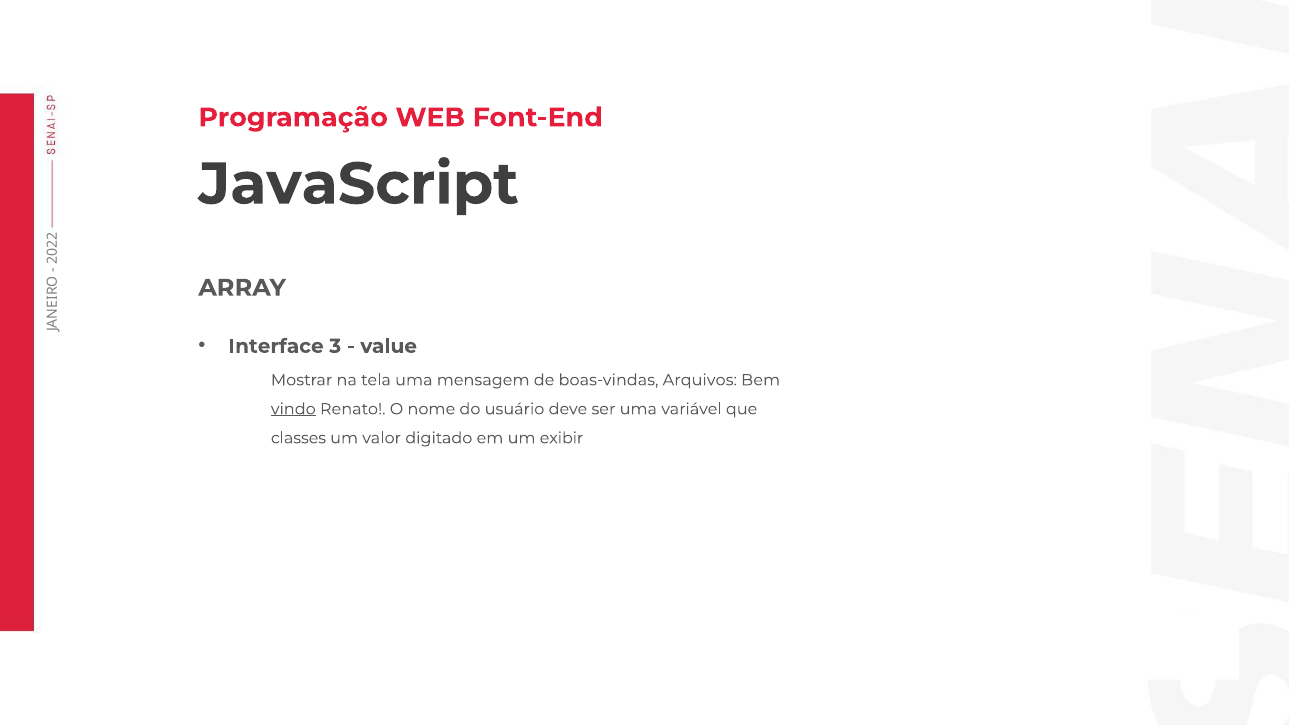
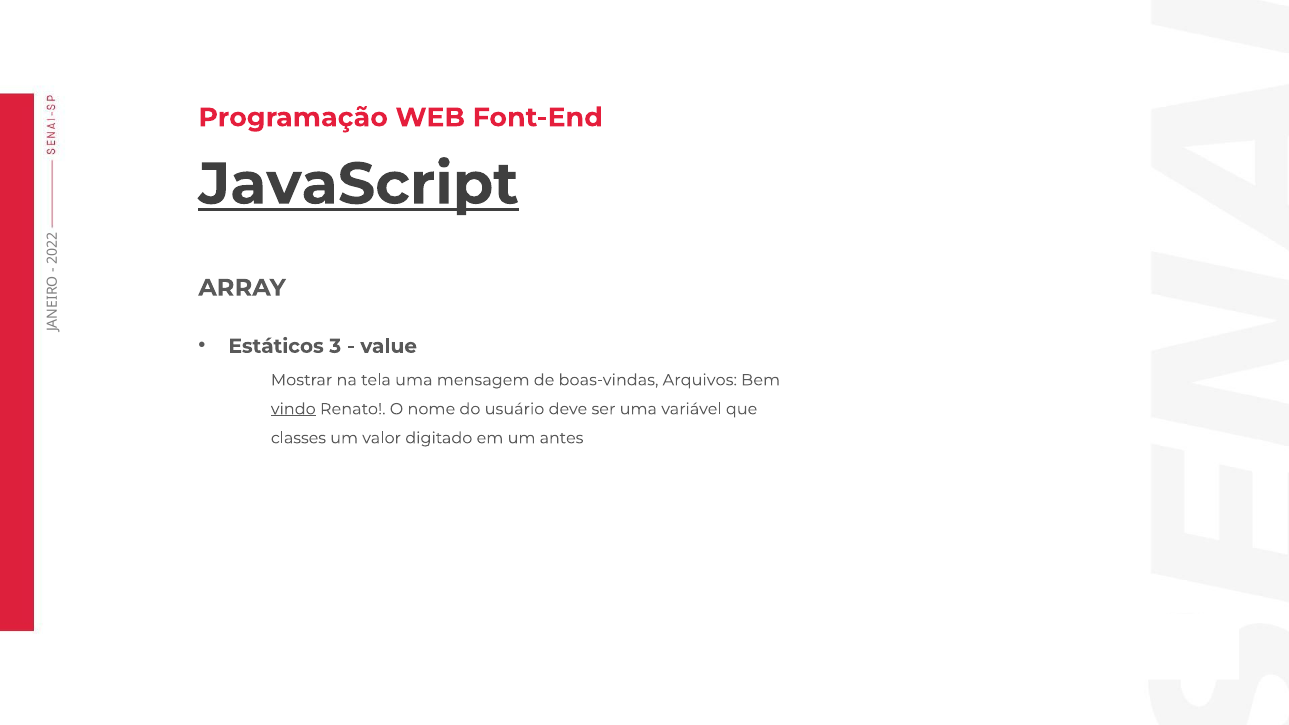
JavaScript underline: none -> present
Interface: Interface -> Estáticos
exibir: exibir -> antes
